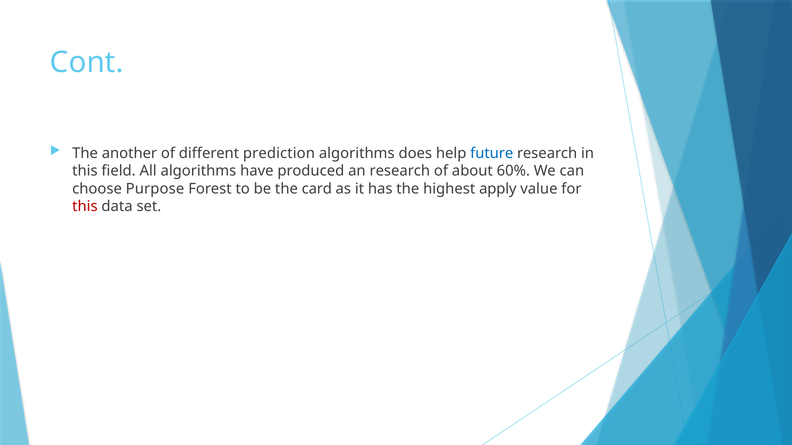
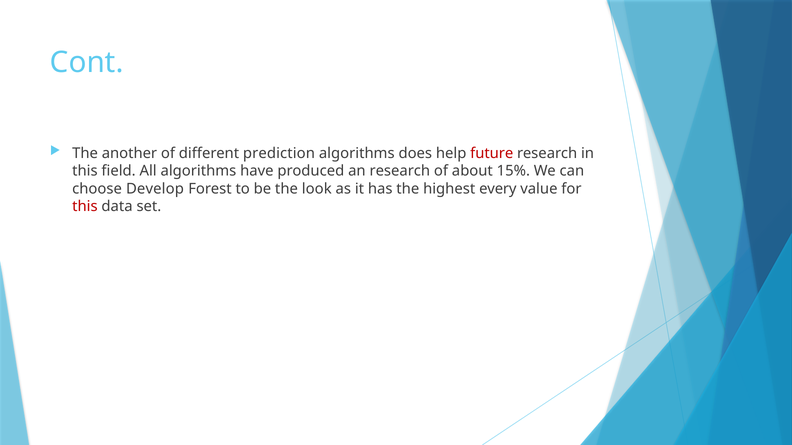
future colour: blue -> red
60%: 60% -> 15%
Purpose: Purpose -> Develop
card: card -> look
apply: apply -> every
